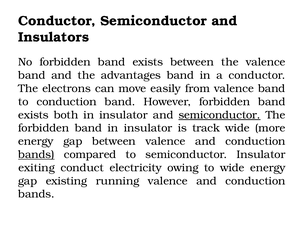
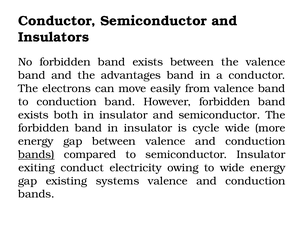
semiconductor at (220, 115) underline: present -> none
track: track -> cycle
running: running -> systems
